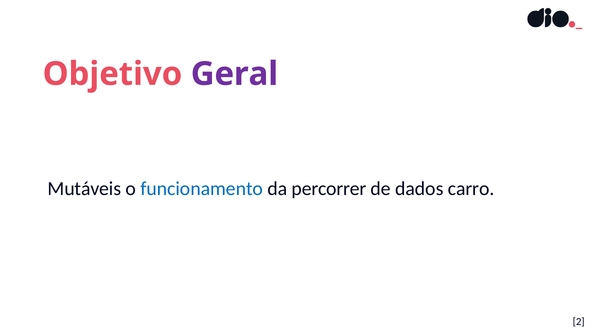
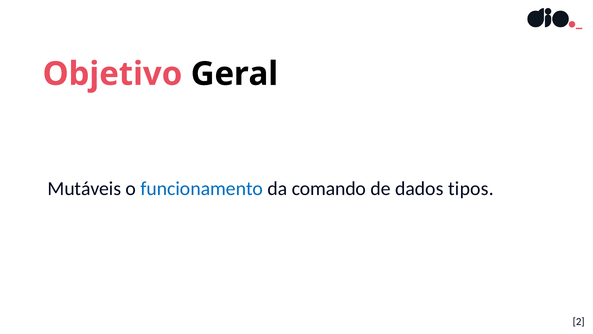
Geral colour: purple -> black
percorrer: percorrer -> comando
carro: carro -> tipos
